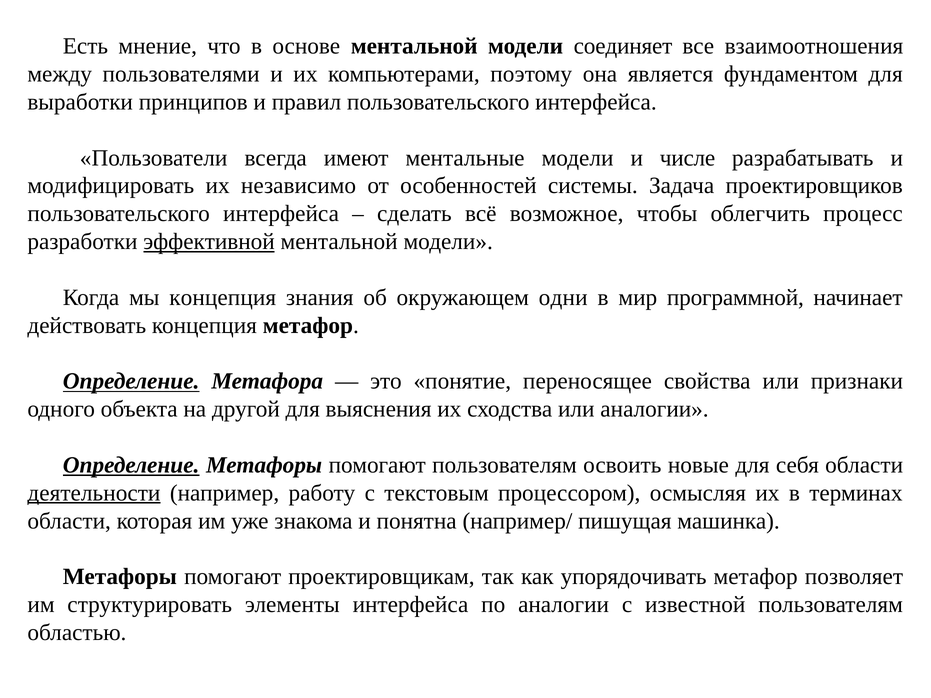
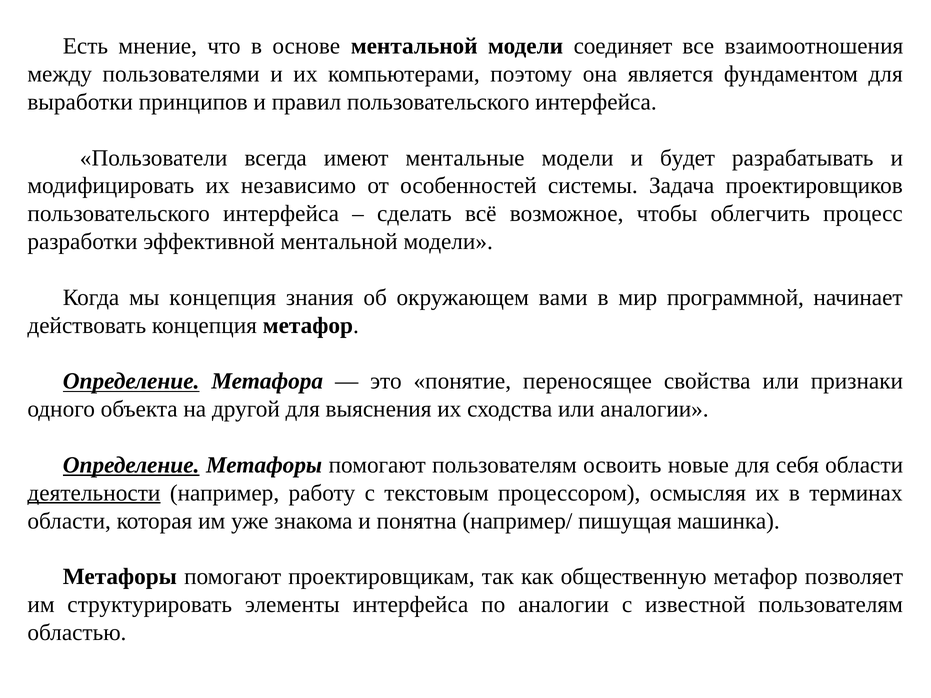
числе: числе -> будет
эффективной underline: present -> none
одни: одни -> вами
упорядочивать: упорядочивать -> общественную
